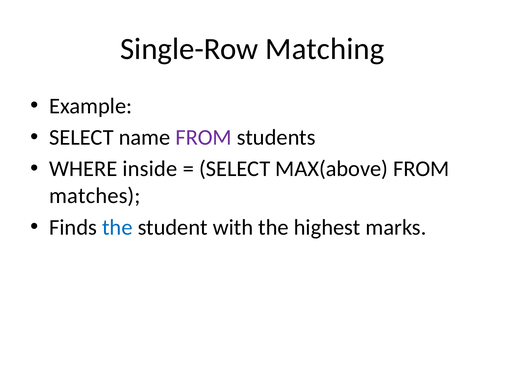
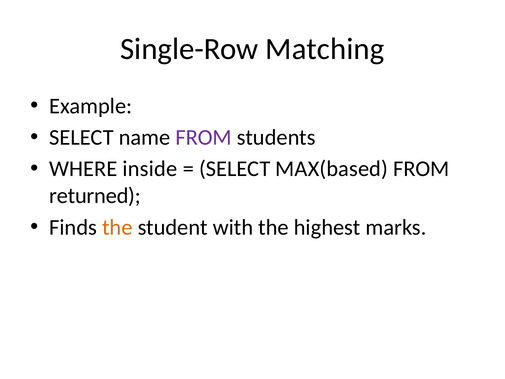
MAX(above: MAX(above -> MAX(based
matches: matches -> returned
the at (117, 227) colour: blue -> orange
